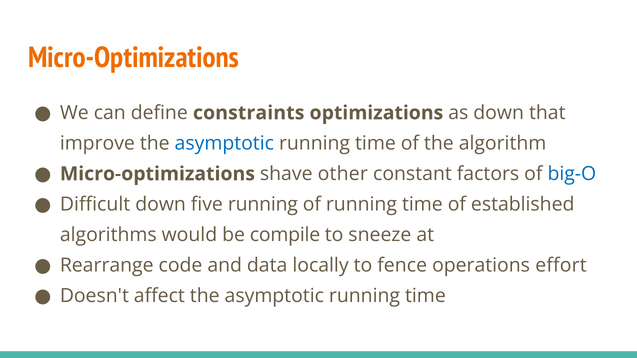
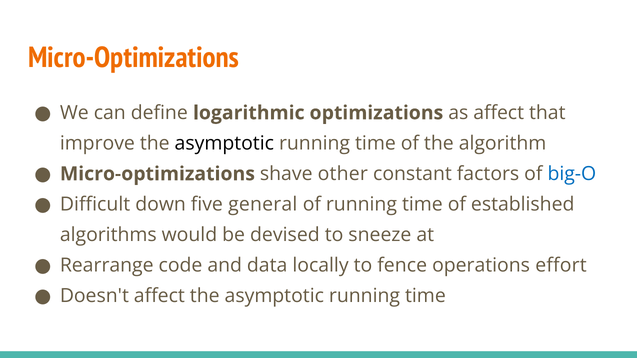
constraints: constraints -> logarithmic
as down: down -> affect
asymptotic at (224, 143) colour: blue -> black
five running: running -> general
compile: compile -> devised
